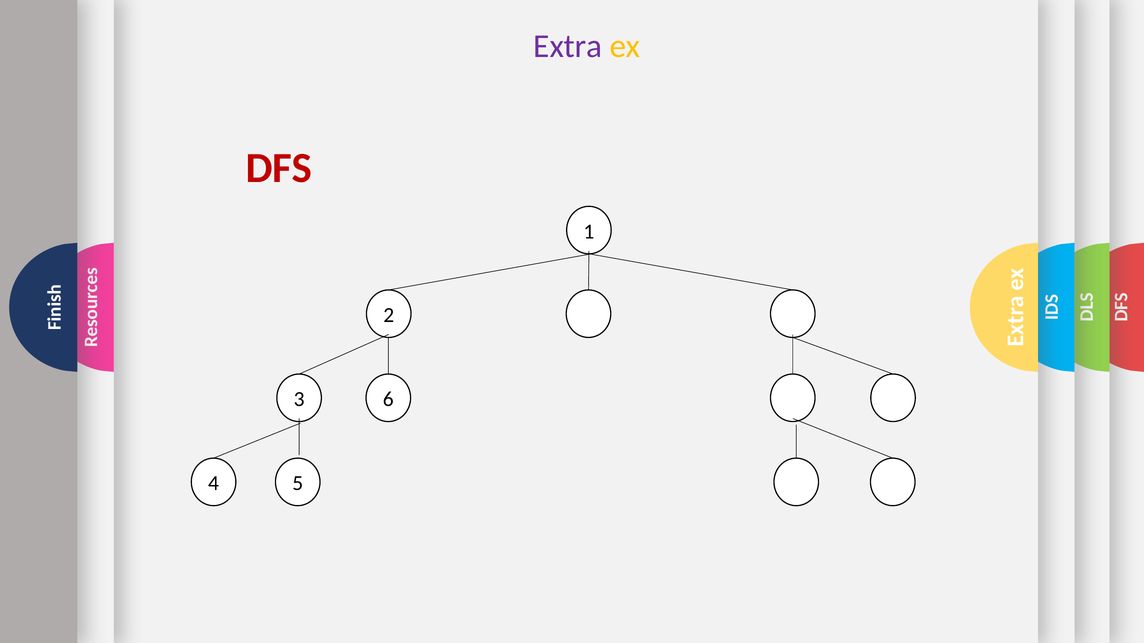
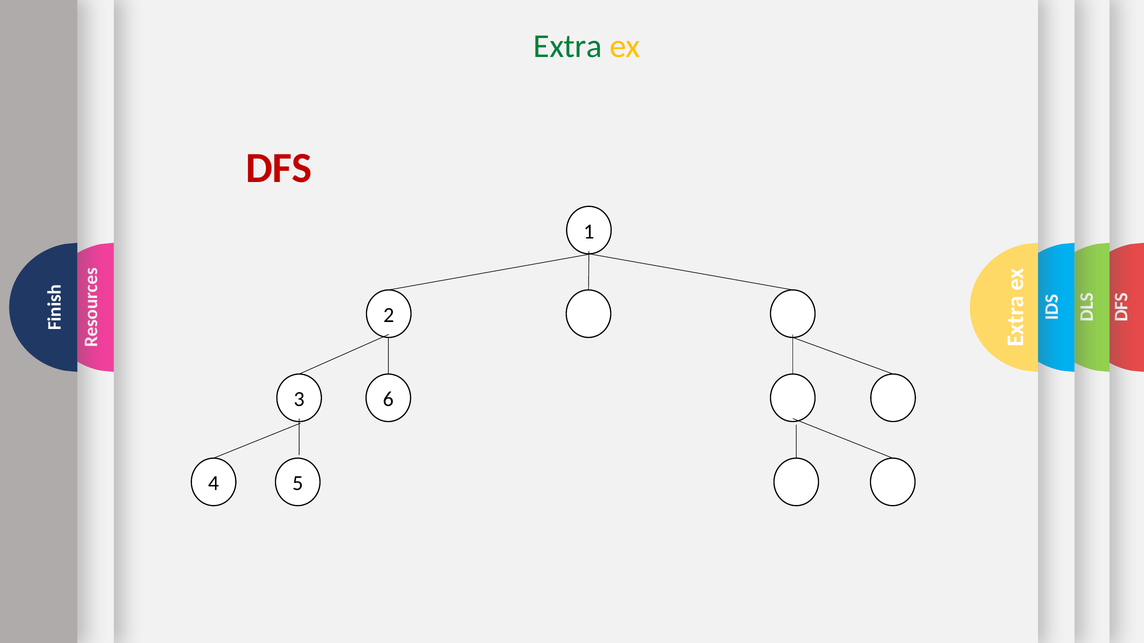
Extra colour: purple -> green
